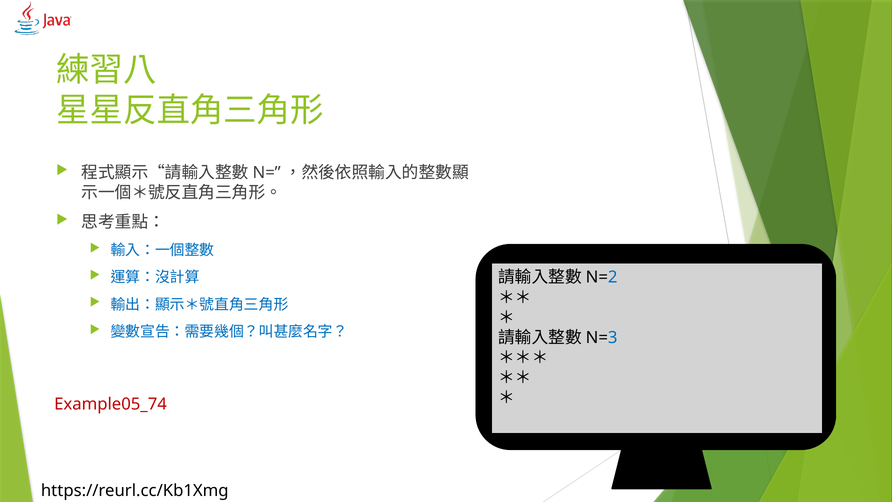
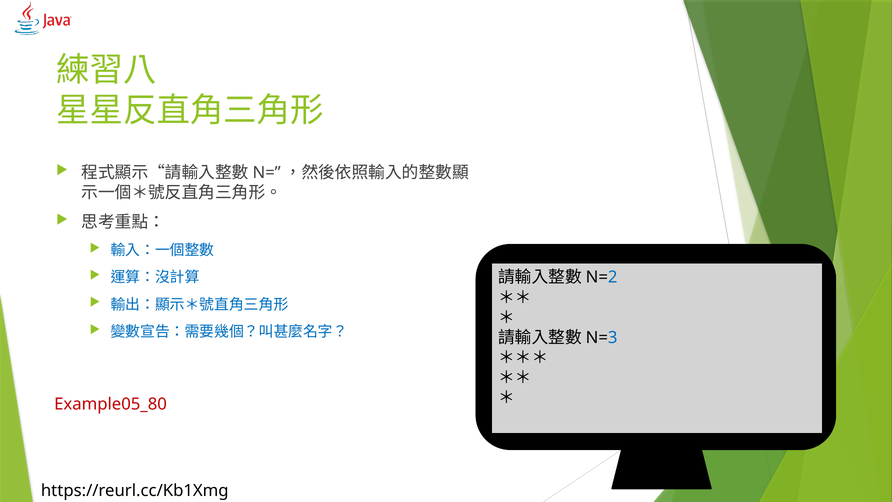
Example05_74: Example05_74 -> Example05_80
